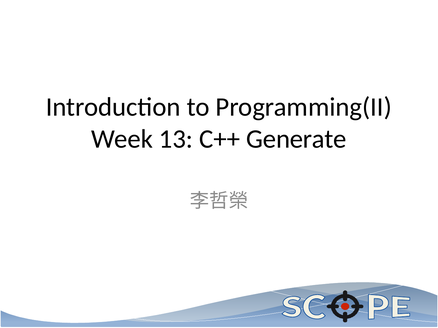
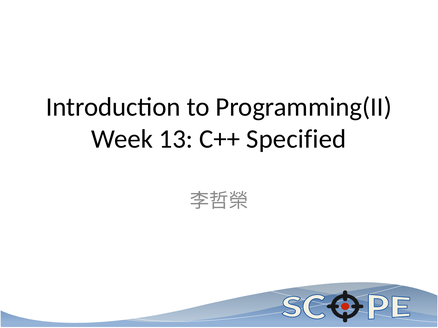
Generate: Generate -> Specified
